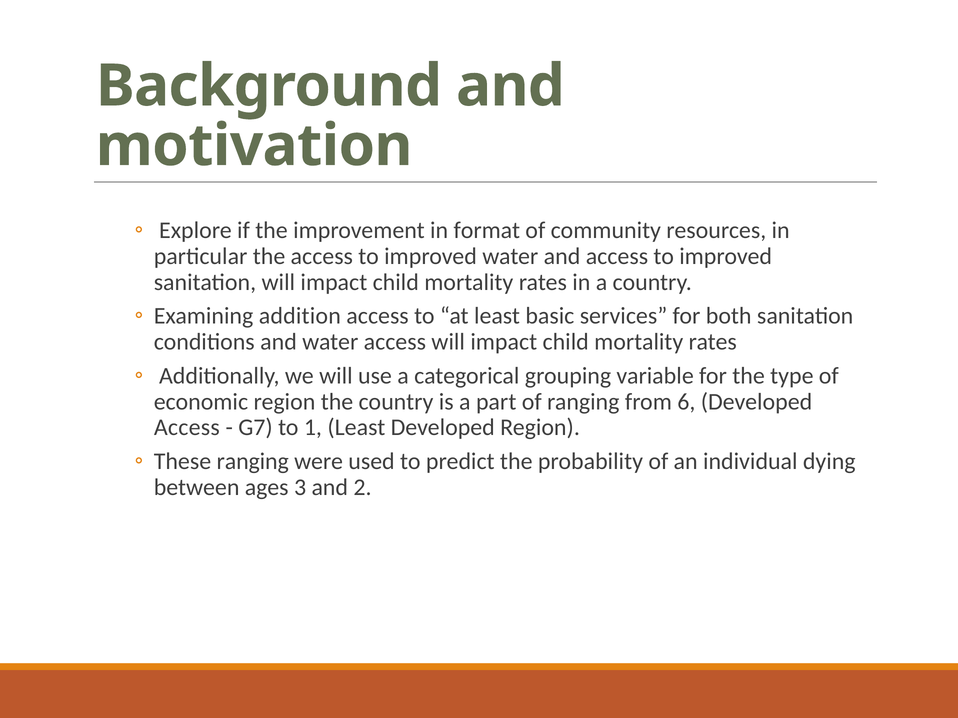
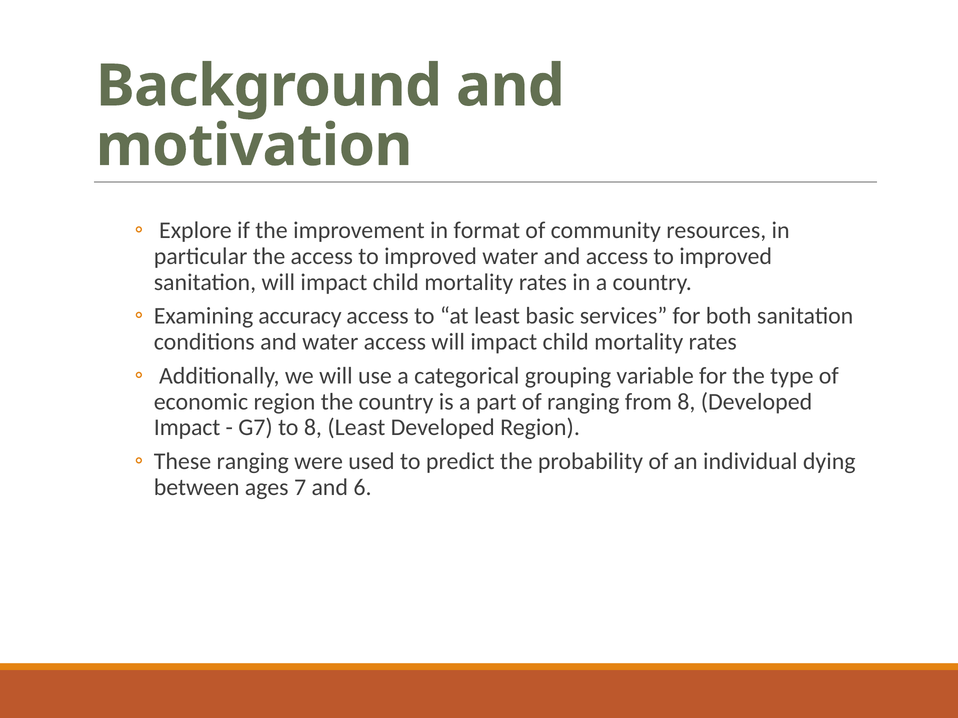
addition: addition -> accuracy
from 6: 6 -> 8
Access at (187, 428): Access -> Impact
to 1: 1 -> 8
3: 3 -> 7
2: 2 -> 6
